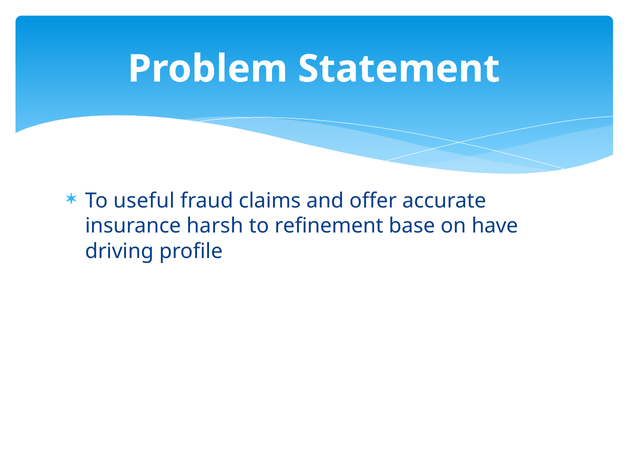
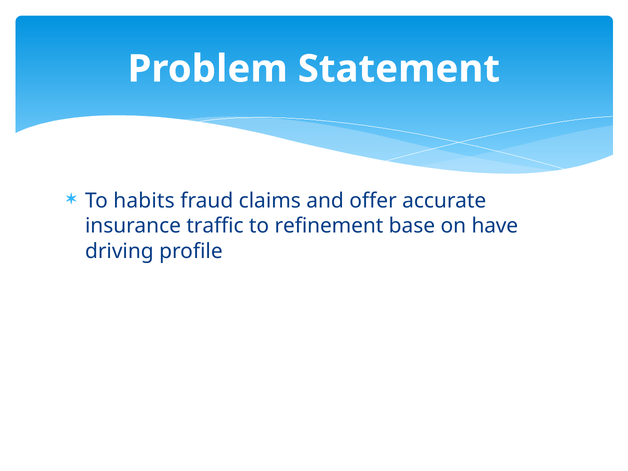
useful: useful -> habits
harsh: harsh -> traffic
